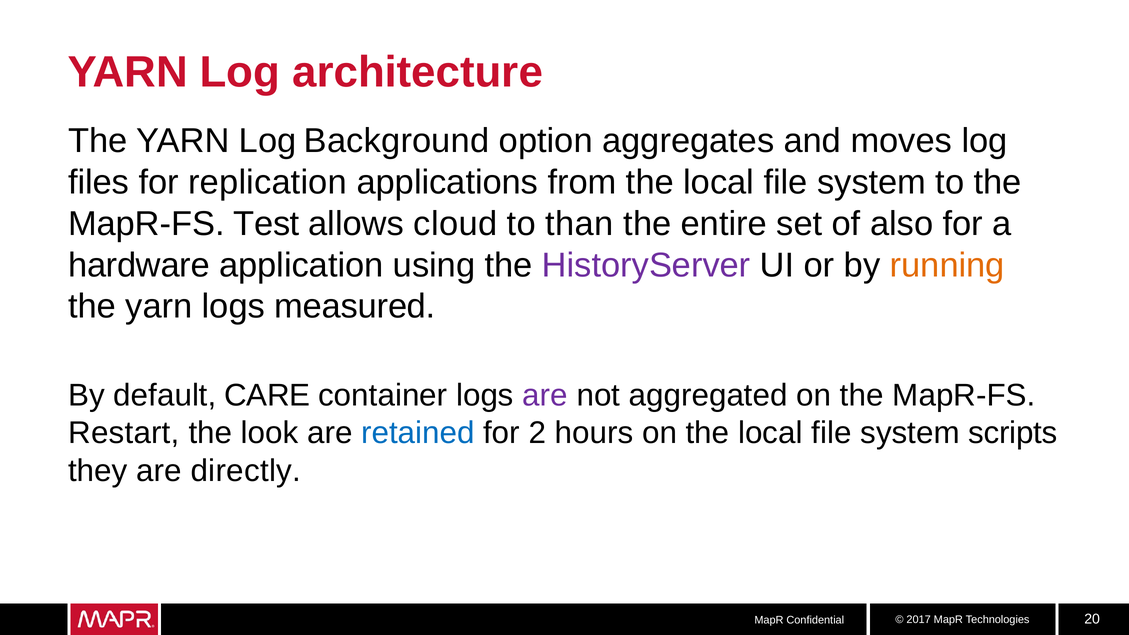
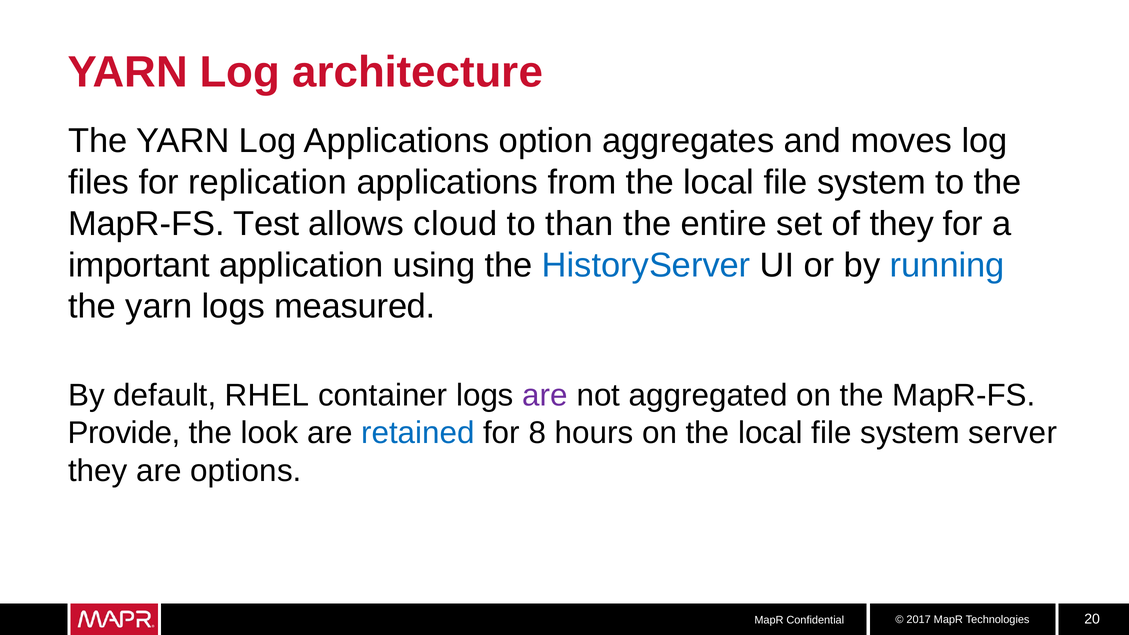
Log Background: Background -> Applications
of also: also -> they
hardware: hardware -> important
HistoryServer colour: purple -> blue
running colour: orange -> blue
CARE: CARE -> RHEL
Restart: Restart -> Provide
2: 2 -> 8
scripts: scripts -> server
directly: directly -> options
